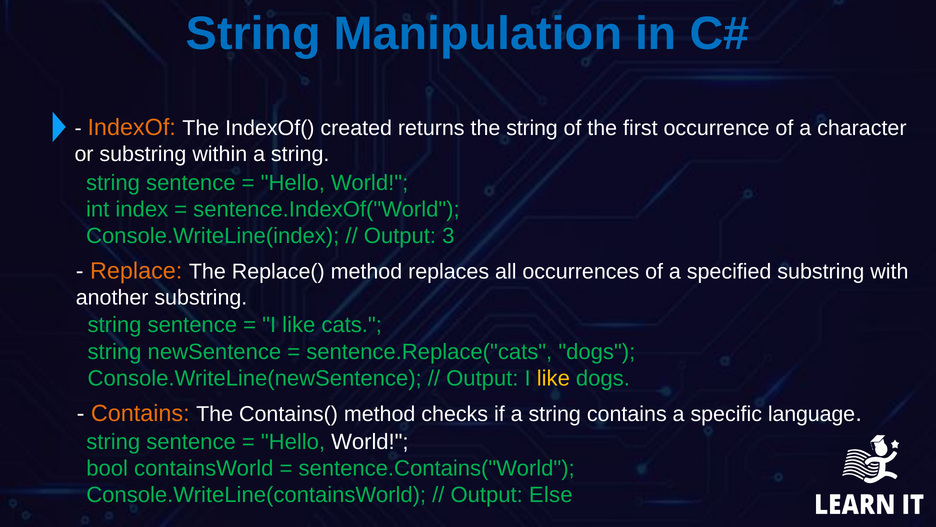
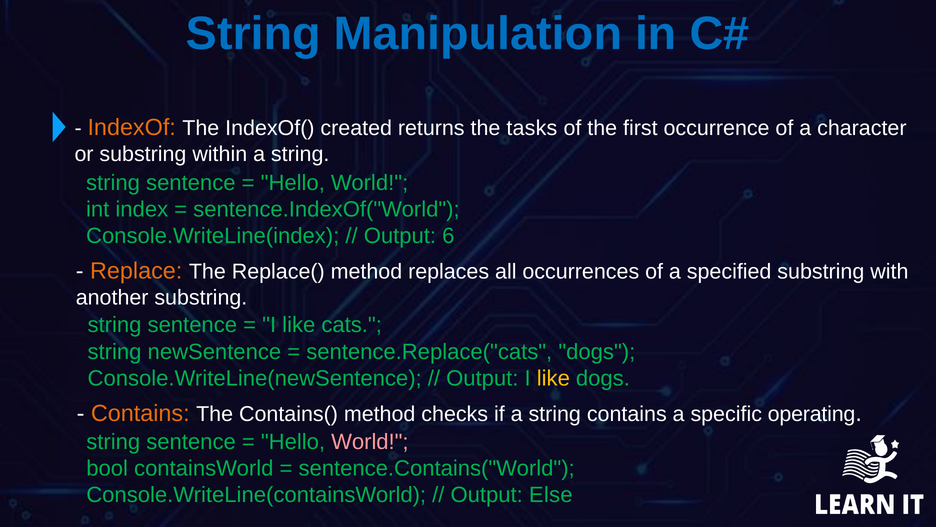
the string: string -> tasks
3: 3 -> 6
language: language -> operating
World at (370, 442) colour: white -> pink
